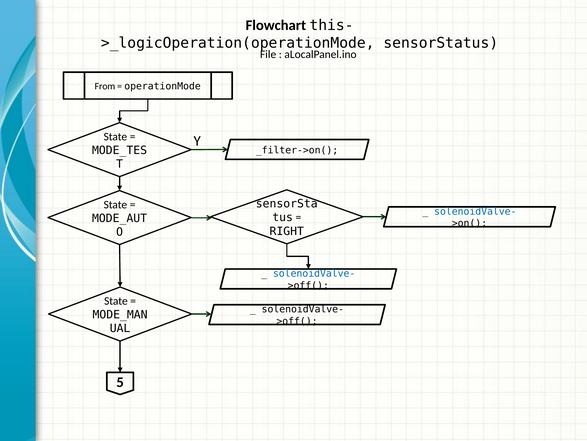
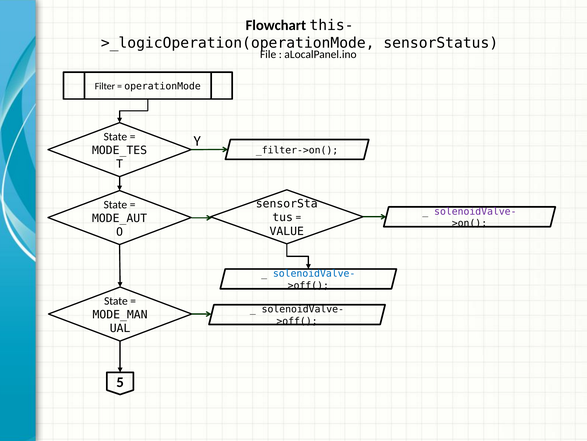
From: From -> Filter
solenoidValve- at (475, 211) colour: blue -> purple
RIGHT: RIGHT -> VALUE
